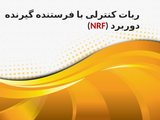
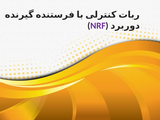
NRF colour: red -> purple
